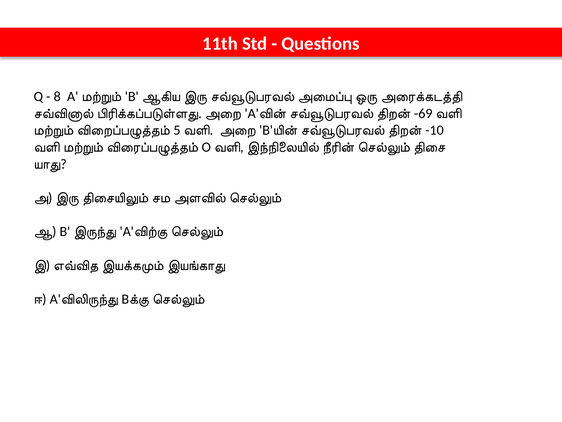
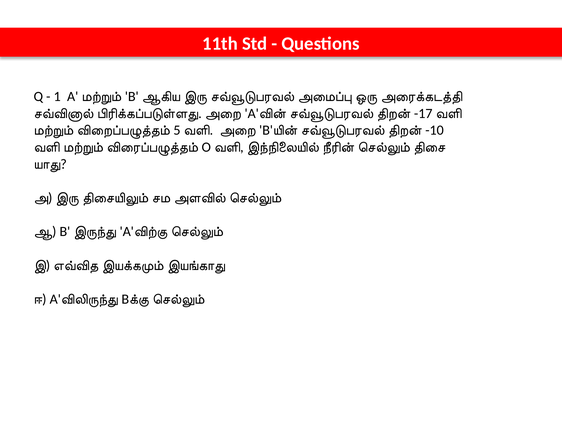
8: 8 -> 1
-69: -69 -> -17
